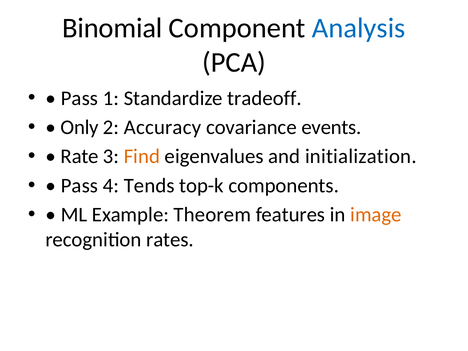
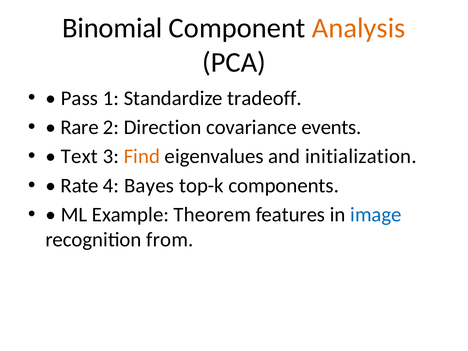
Analysis colour: blue -> orange
Only: Only -> Rare
Accuracy: Accuracy -> Direction
Rate: Rate -> Text
Pass at (79, 186): Pass -> Rate
Tends: Tends -> Bayes
image colour: orange -> blue
rates: rates -> from
